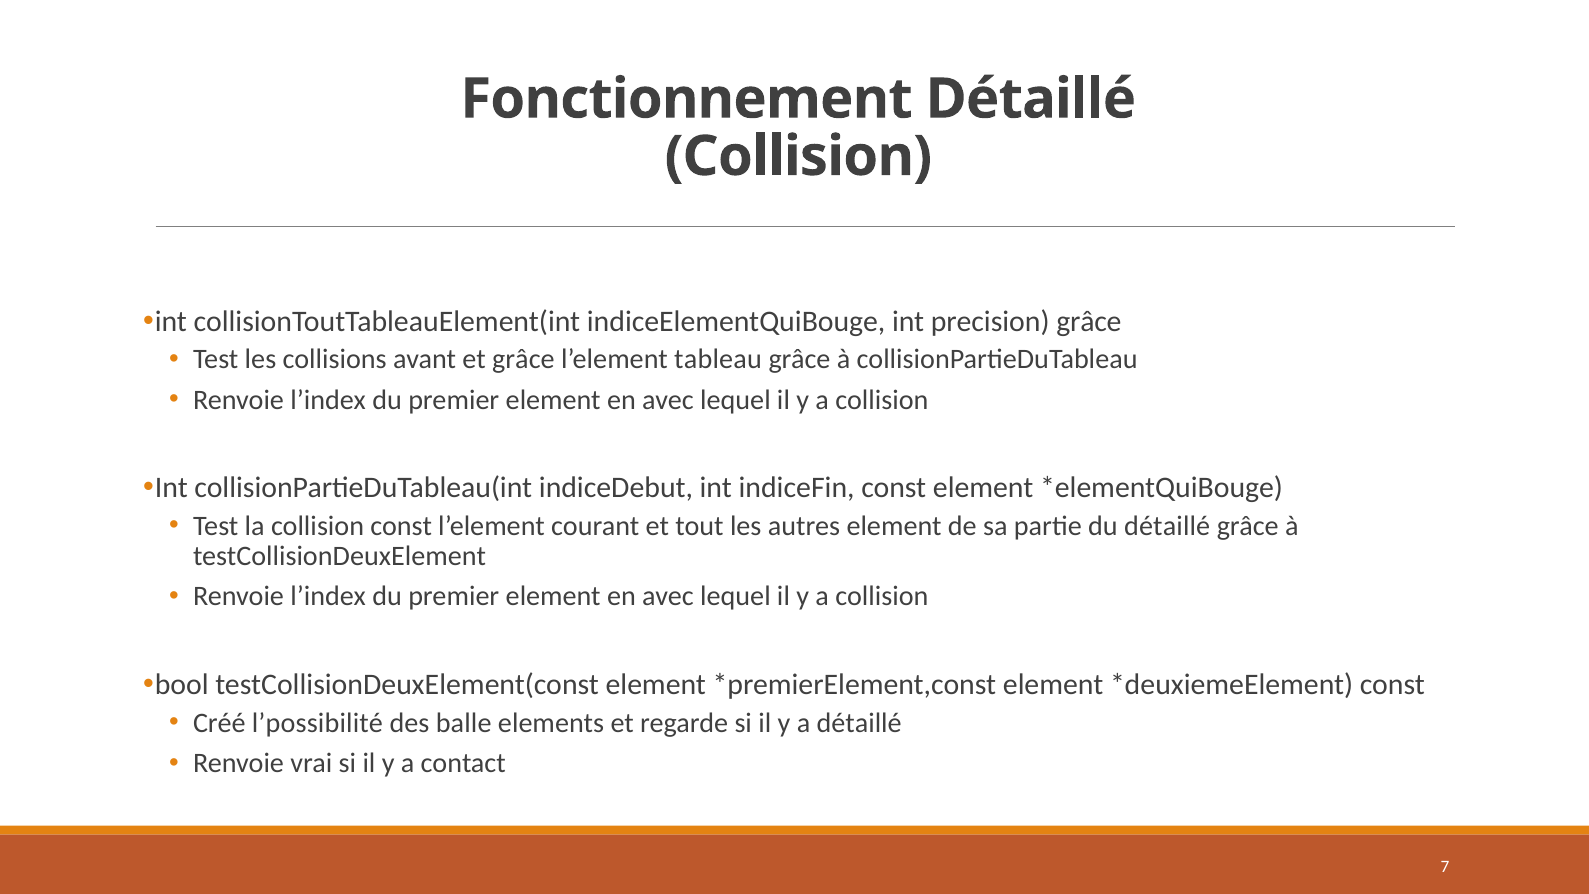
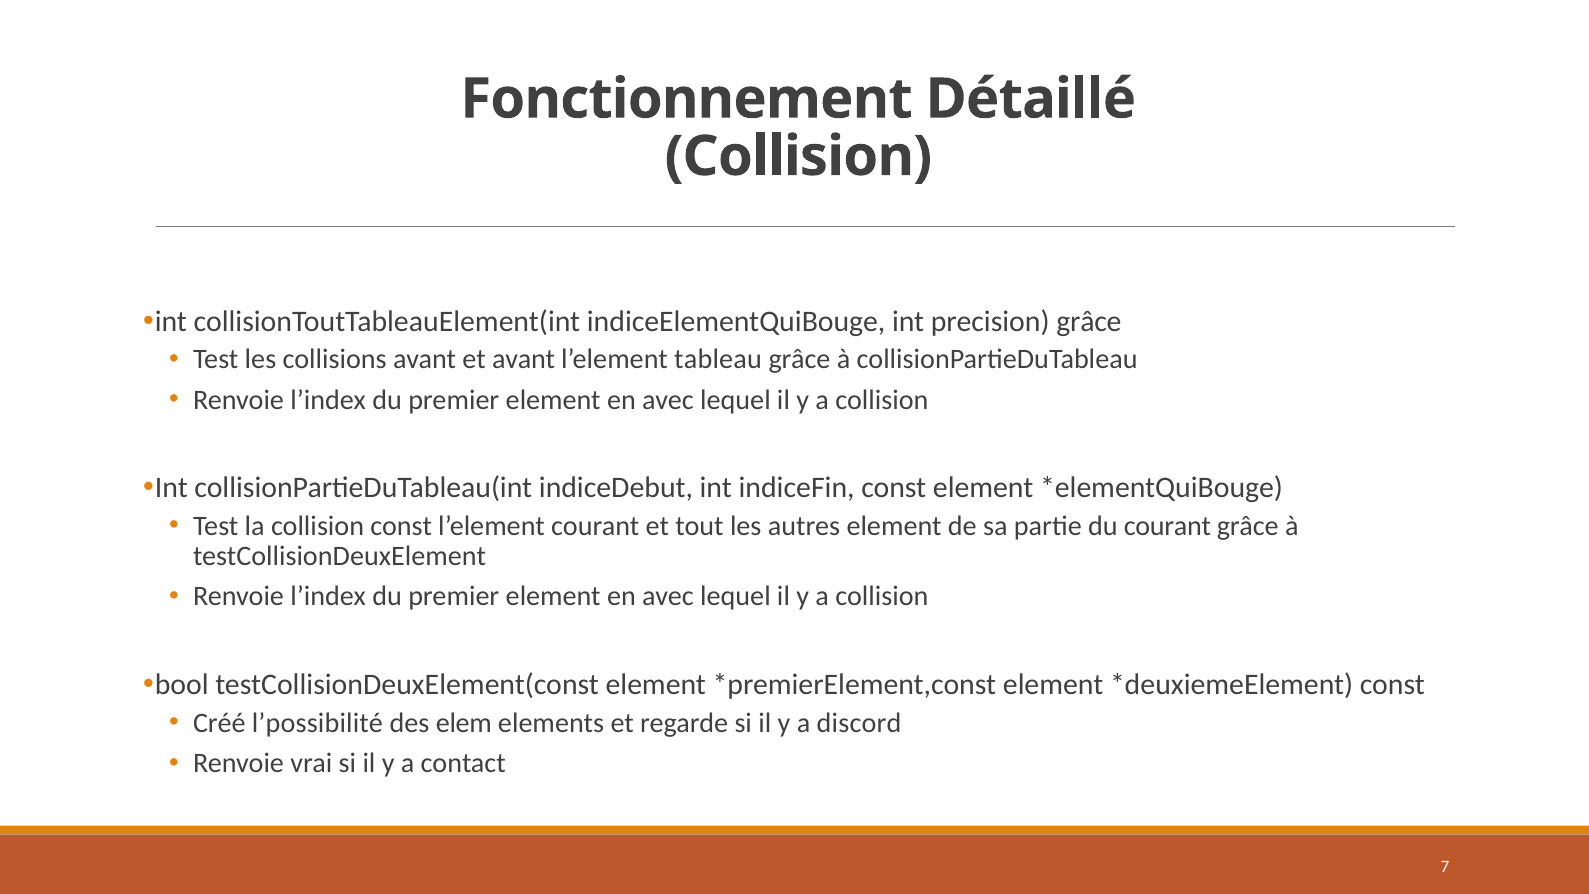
et grâce: grâce -> avant
du détaillé: détaillé -> courant
balle: balle -> elem
a détaillé: détaillé -> discord
